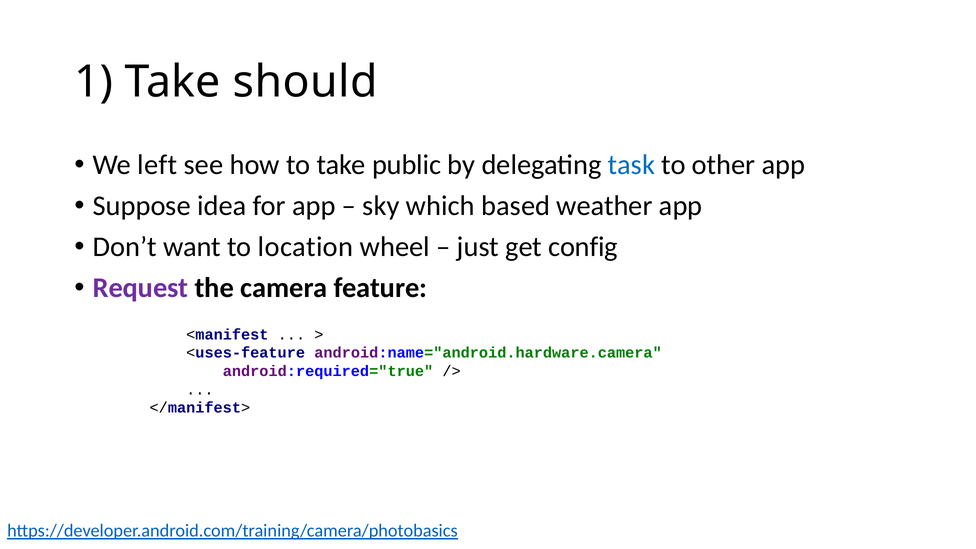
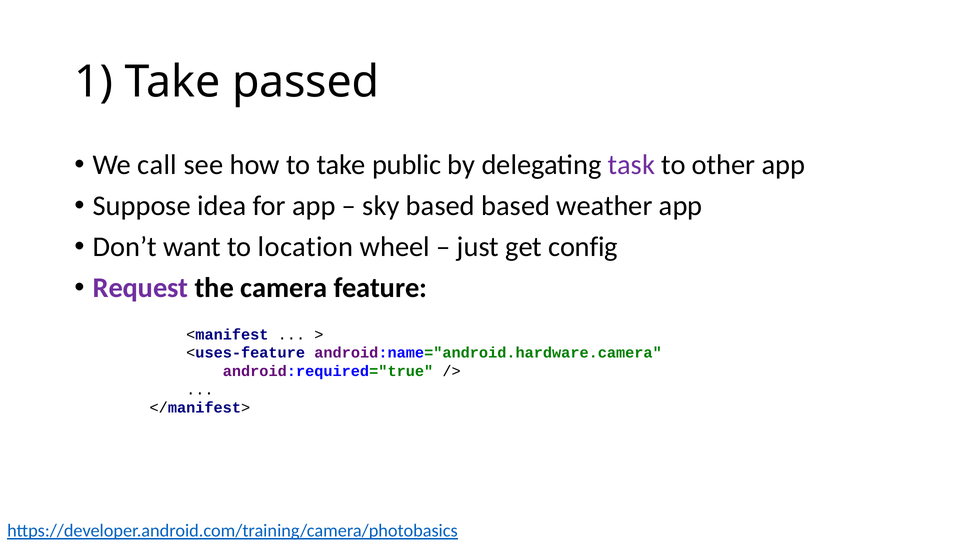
should: should -> passed
left: left -> call
task colour: blue -> purple
sky which: which -> based
